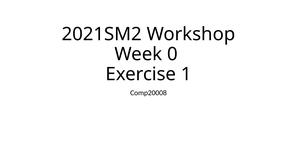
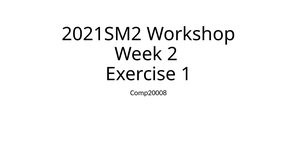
0: 0 -> 2
